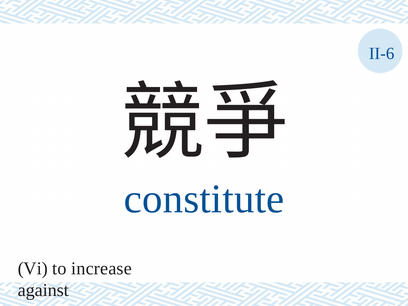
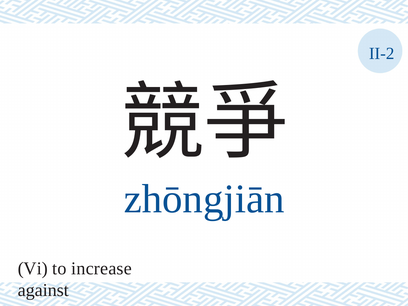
II-6: II-6 -> II-2
constitute: constitute -> zhōngjiān
